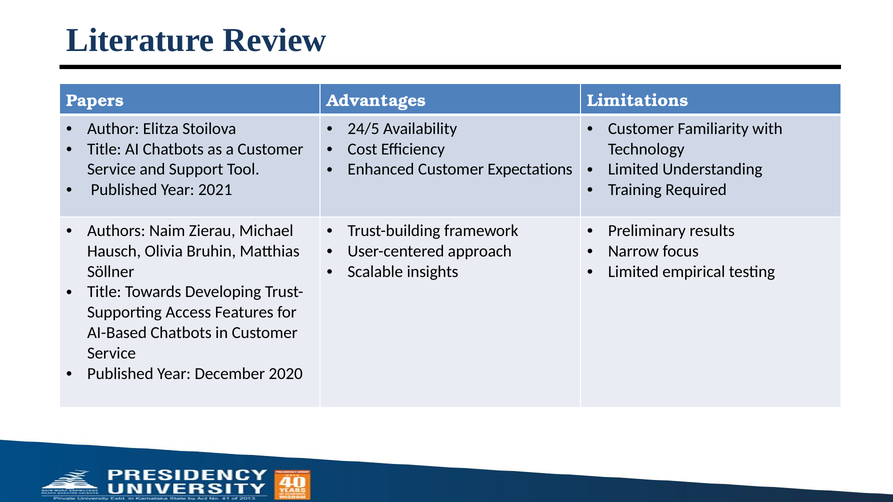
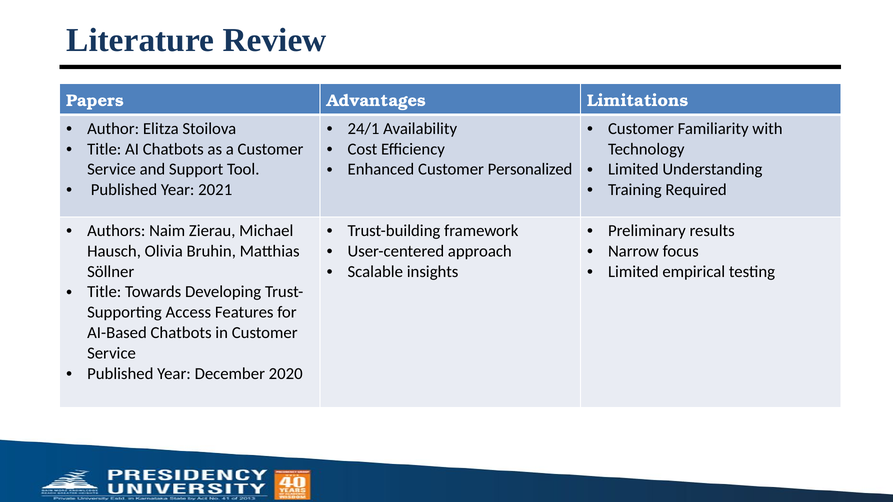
24/5: 24/5 -> 24/1
Expectations: Expectations -> Personalized
